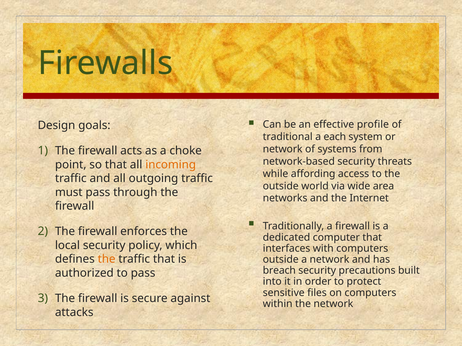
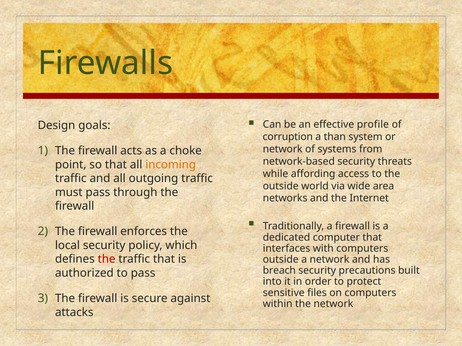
traditional: traditional -> corruption
each: each -> than
the at (107, 260) colour: orange -> red
